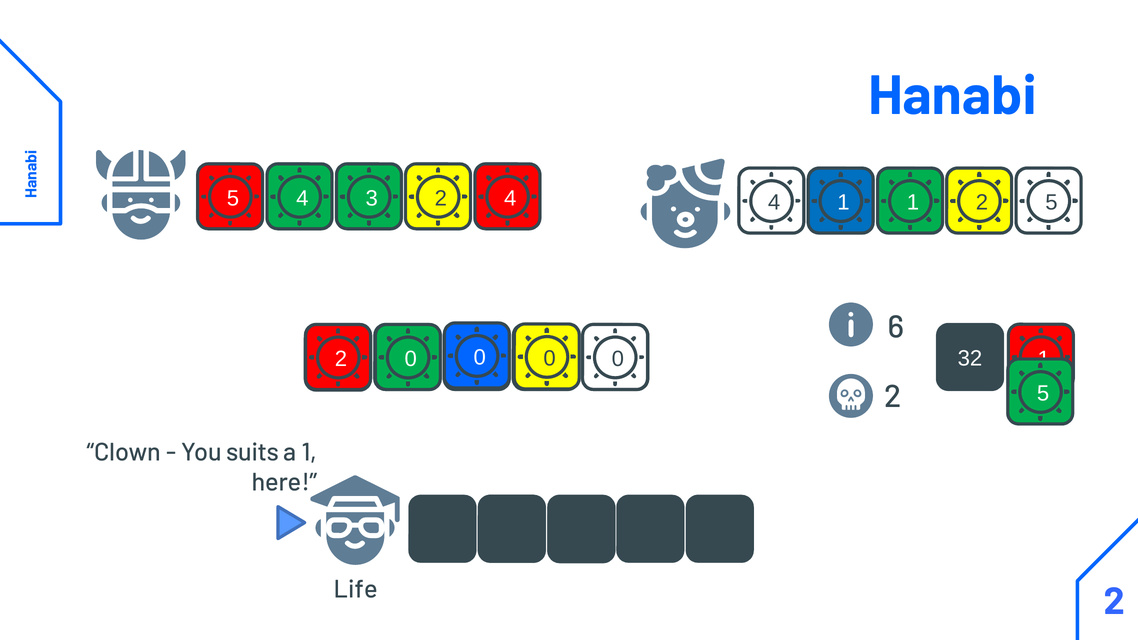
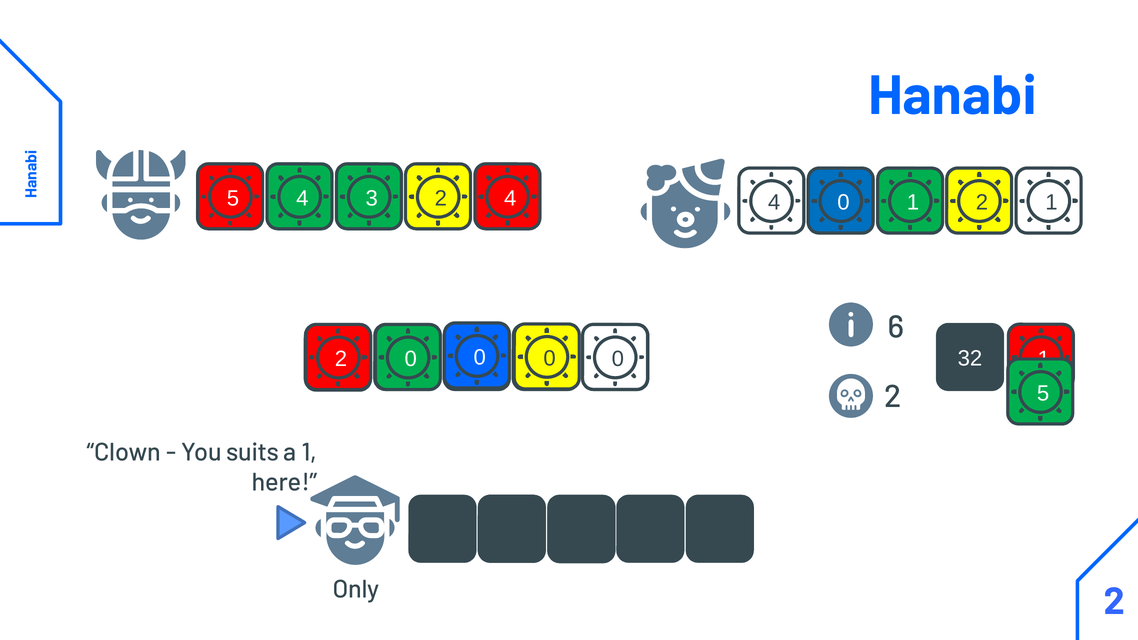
4 1: 1 -> 0
1 2 5: 5 -> 1
Life: Life -> Only
